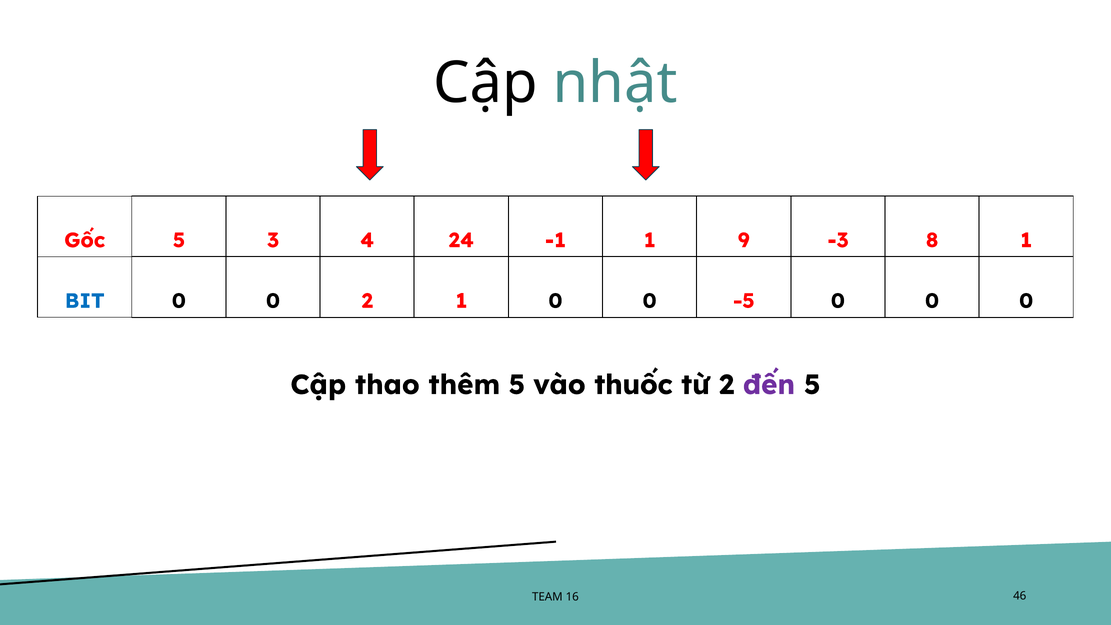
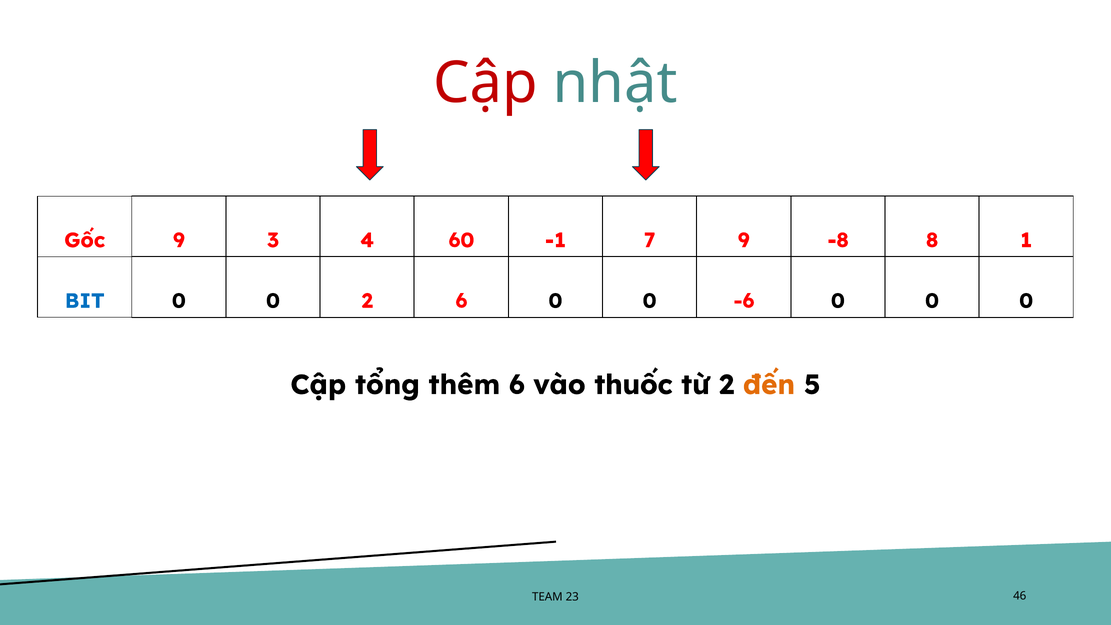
Cập at (485, 83) colour: black -> red
Gốc 5: 5 -> 9
24: 24 -> 60
-1 1: 1 -> 7
-3: -3 -> -8
2 1: 1 -> 6
-5: -5 -> -6
thao: thao -> tổng
thêm 5: 5 -> 6
đến colour: purple -> orange
16: 16 -> 23
